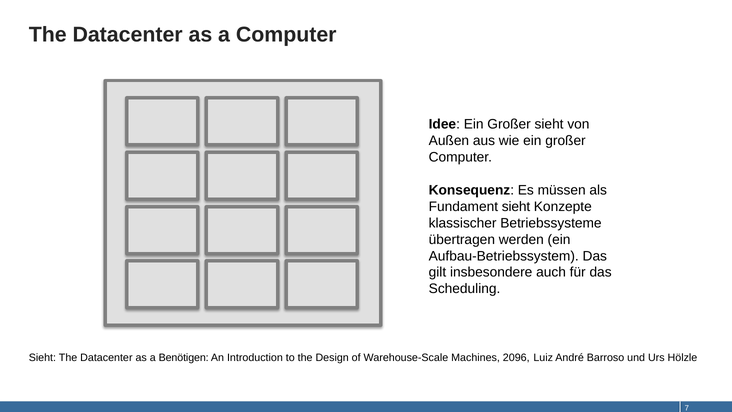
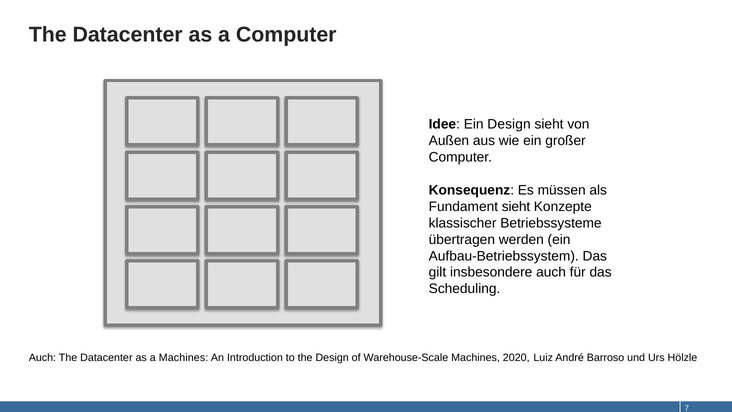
Idee Ein Großer: Großer -> Design
Sieht at (42, 358): Sieht -> Auch
a Benötigen: Benötigen -> Machines
2096: 2096 -> 2020
